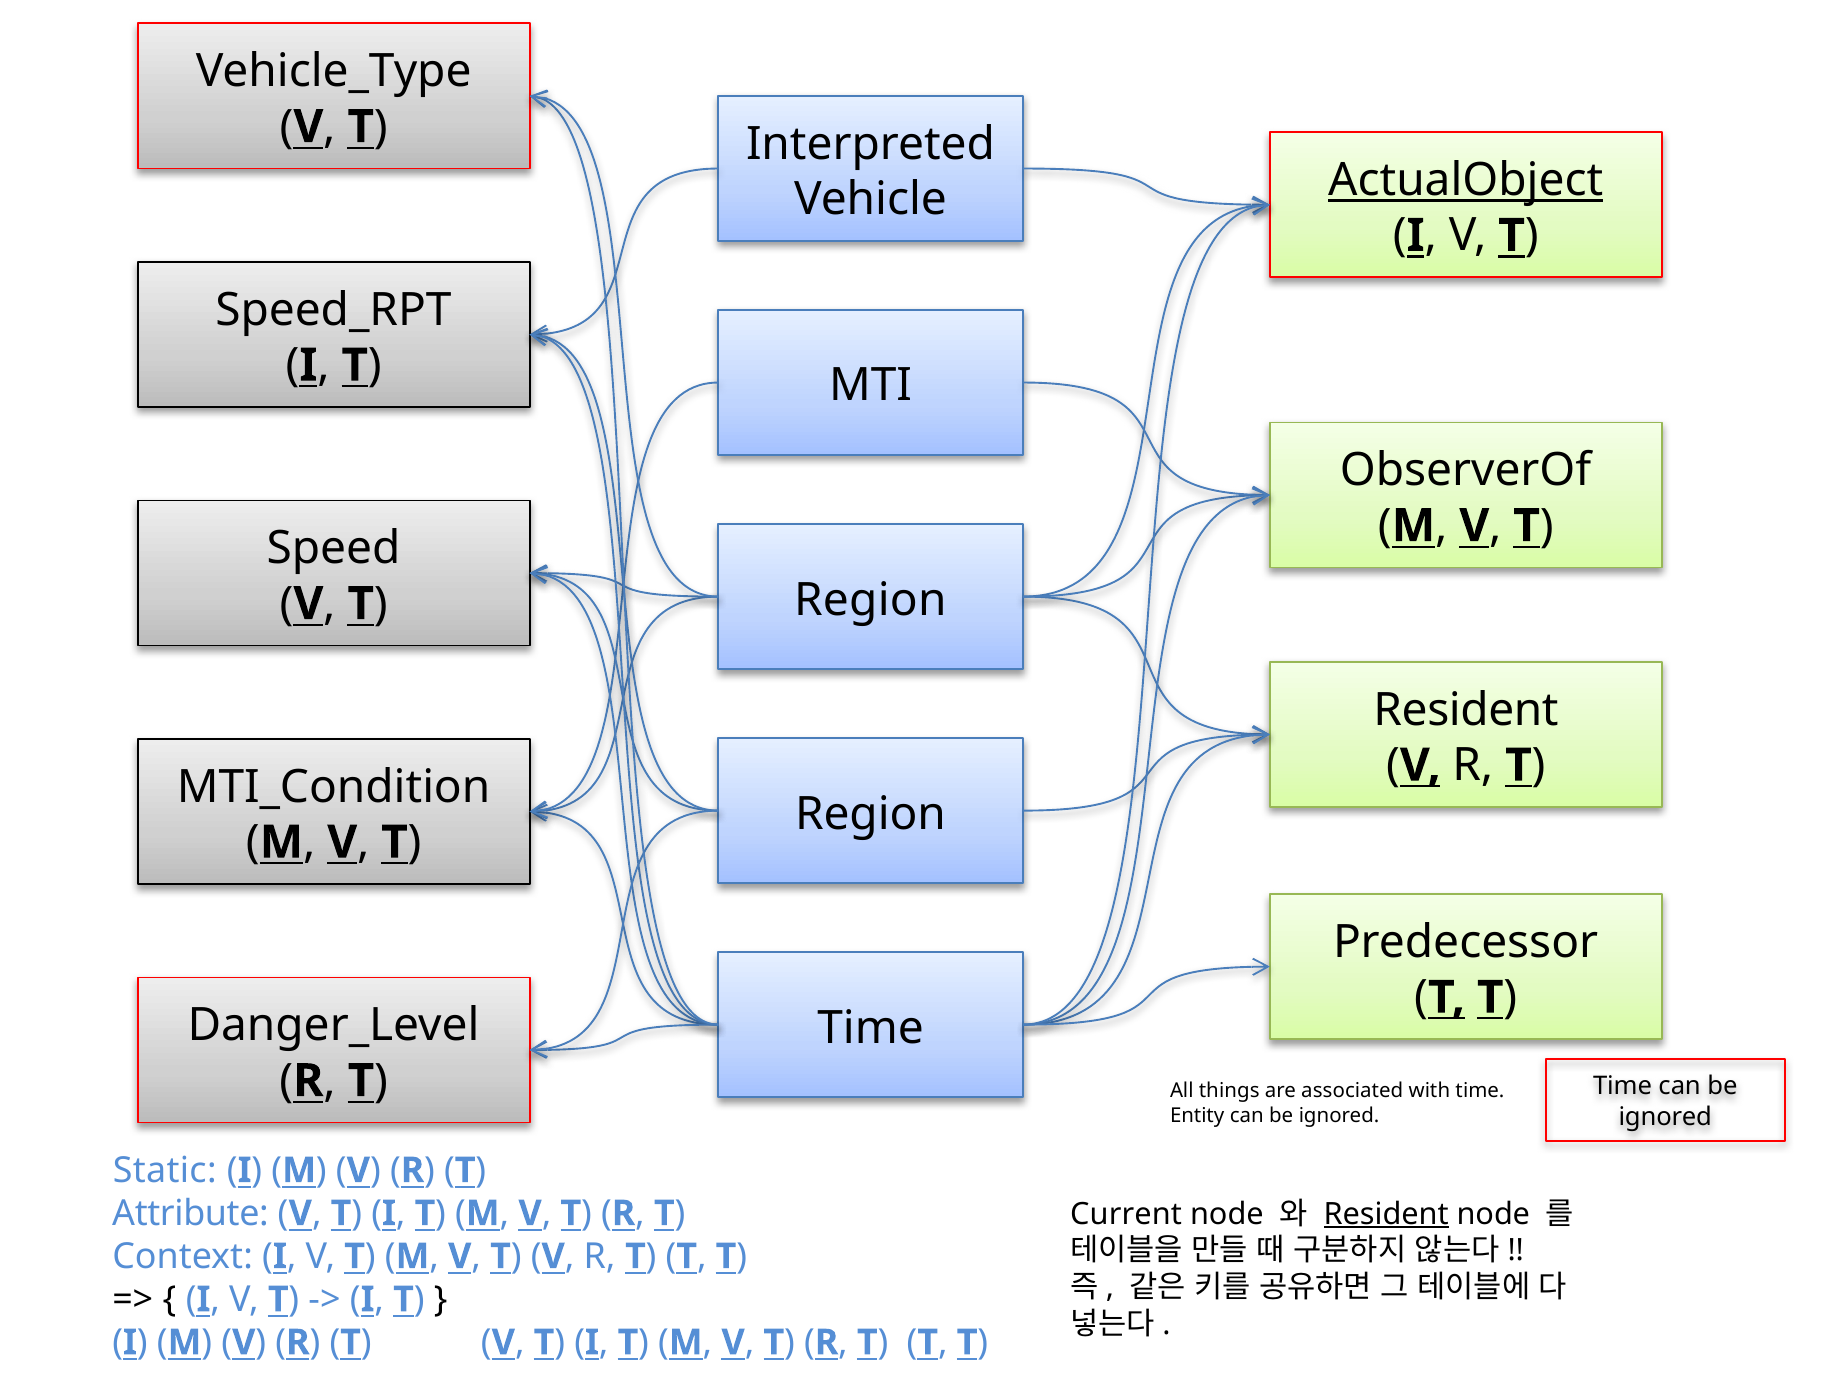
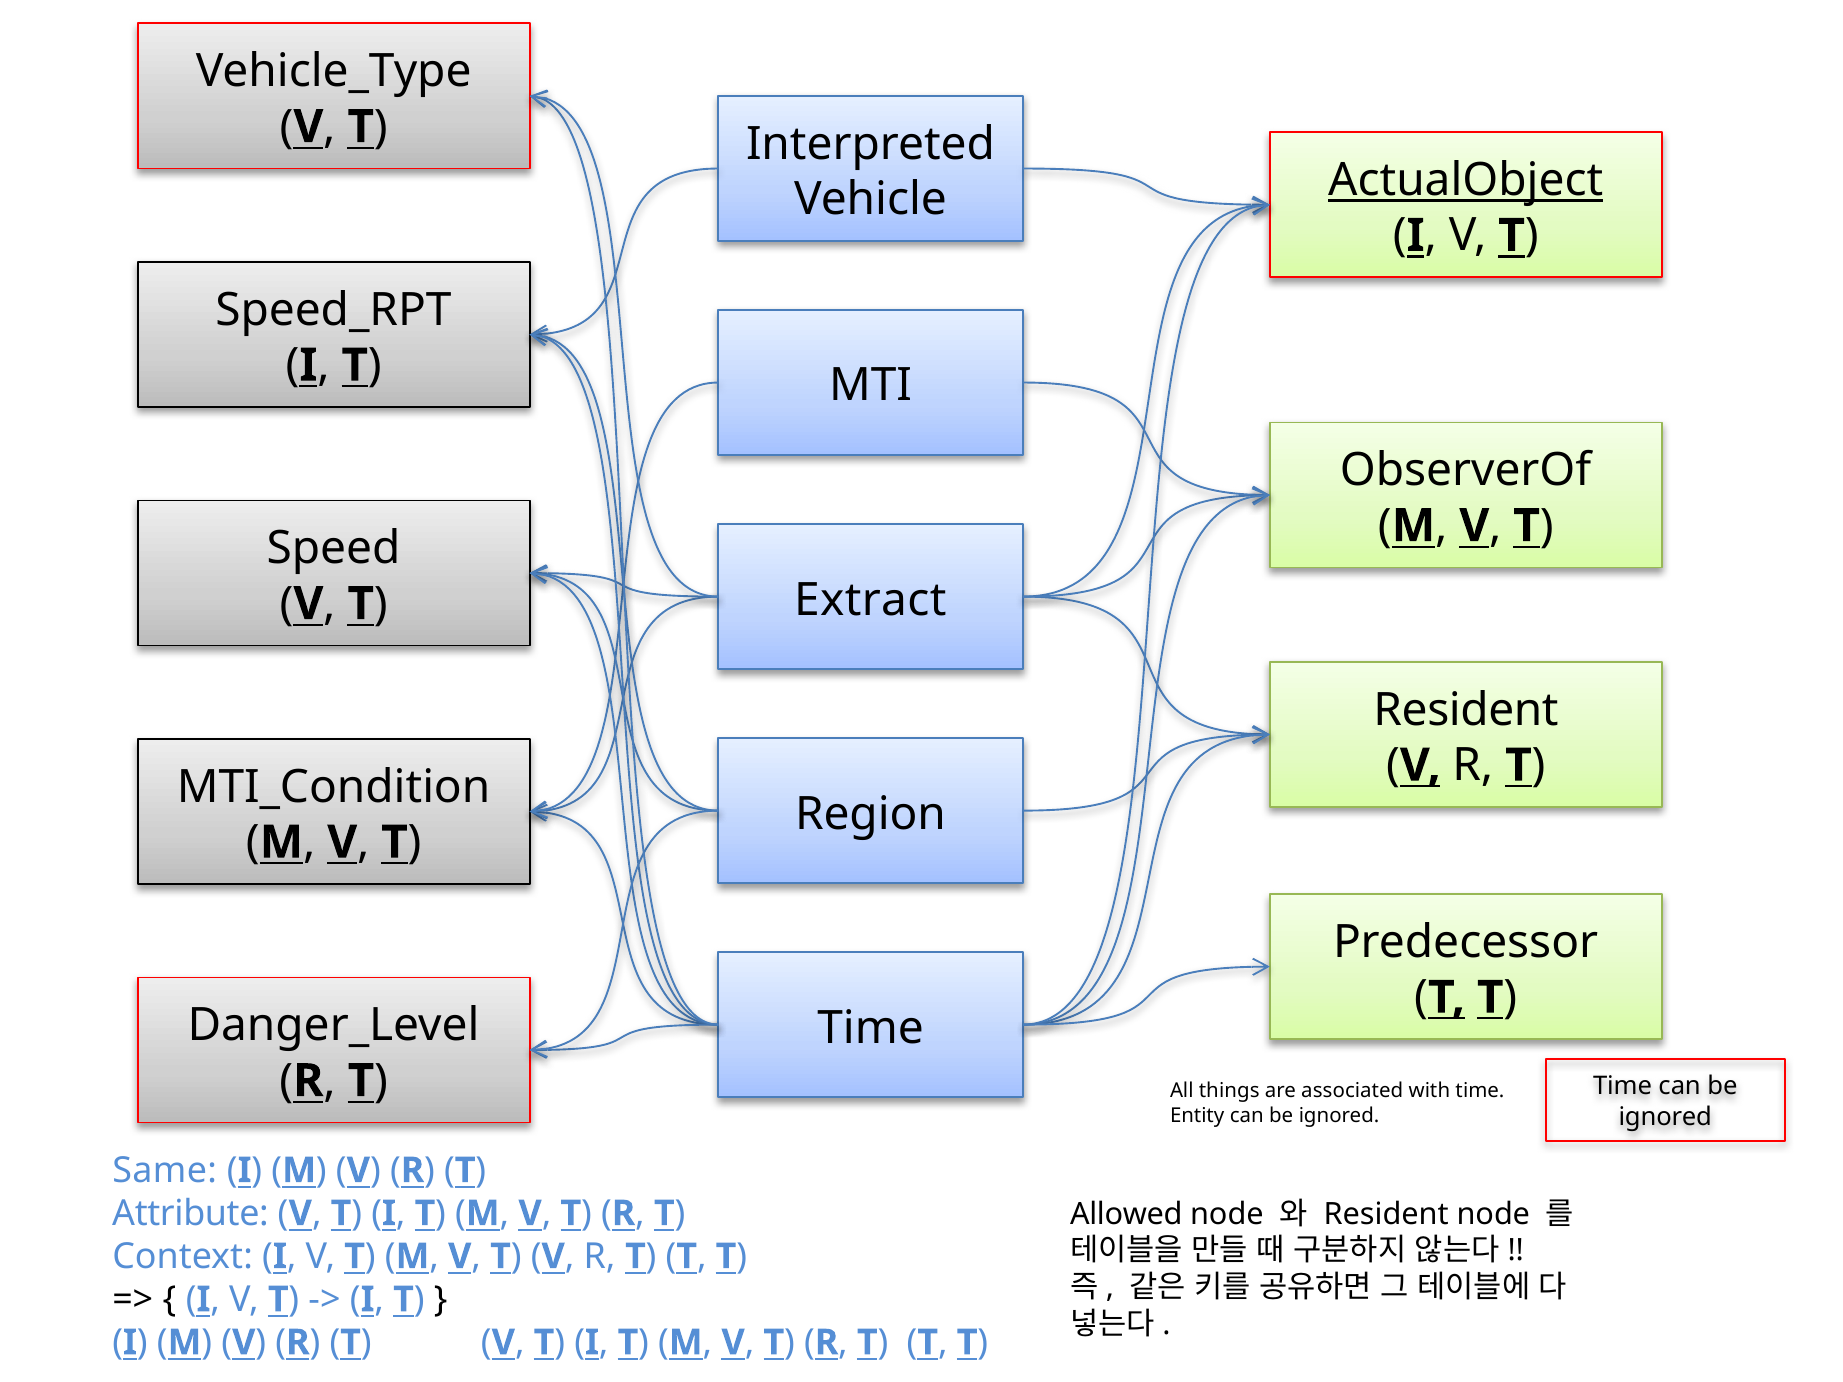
Region at (870, 600): Region -> Extract
Static: Static -> Same
Current: Current -> Allowed
Resident at (1386, 1214) underline: present -> none
